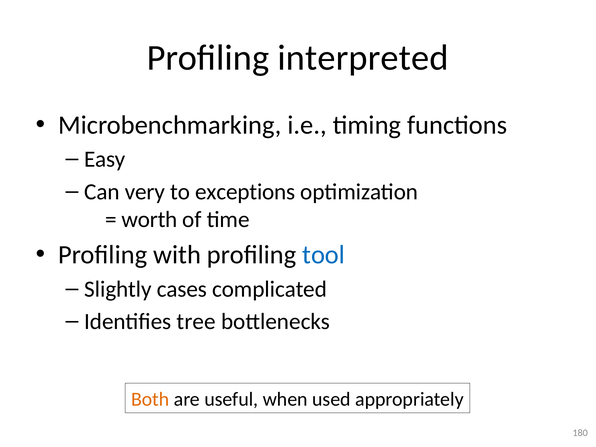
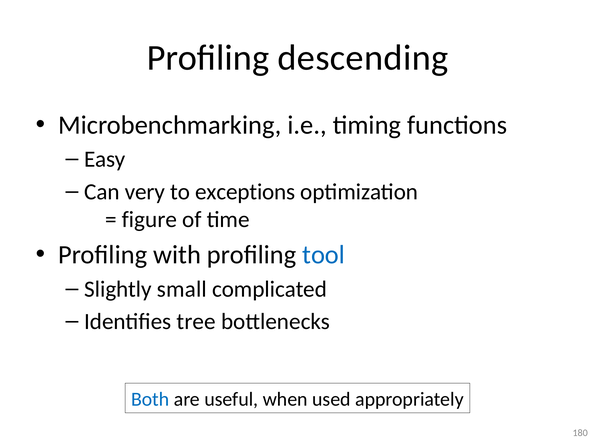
interpreted: interpreted -> descending
worth: worth -> figure
cases: cases -> small
Both colour: orange -> blue
